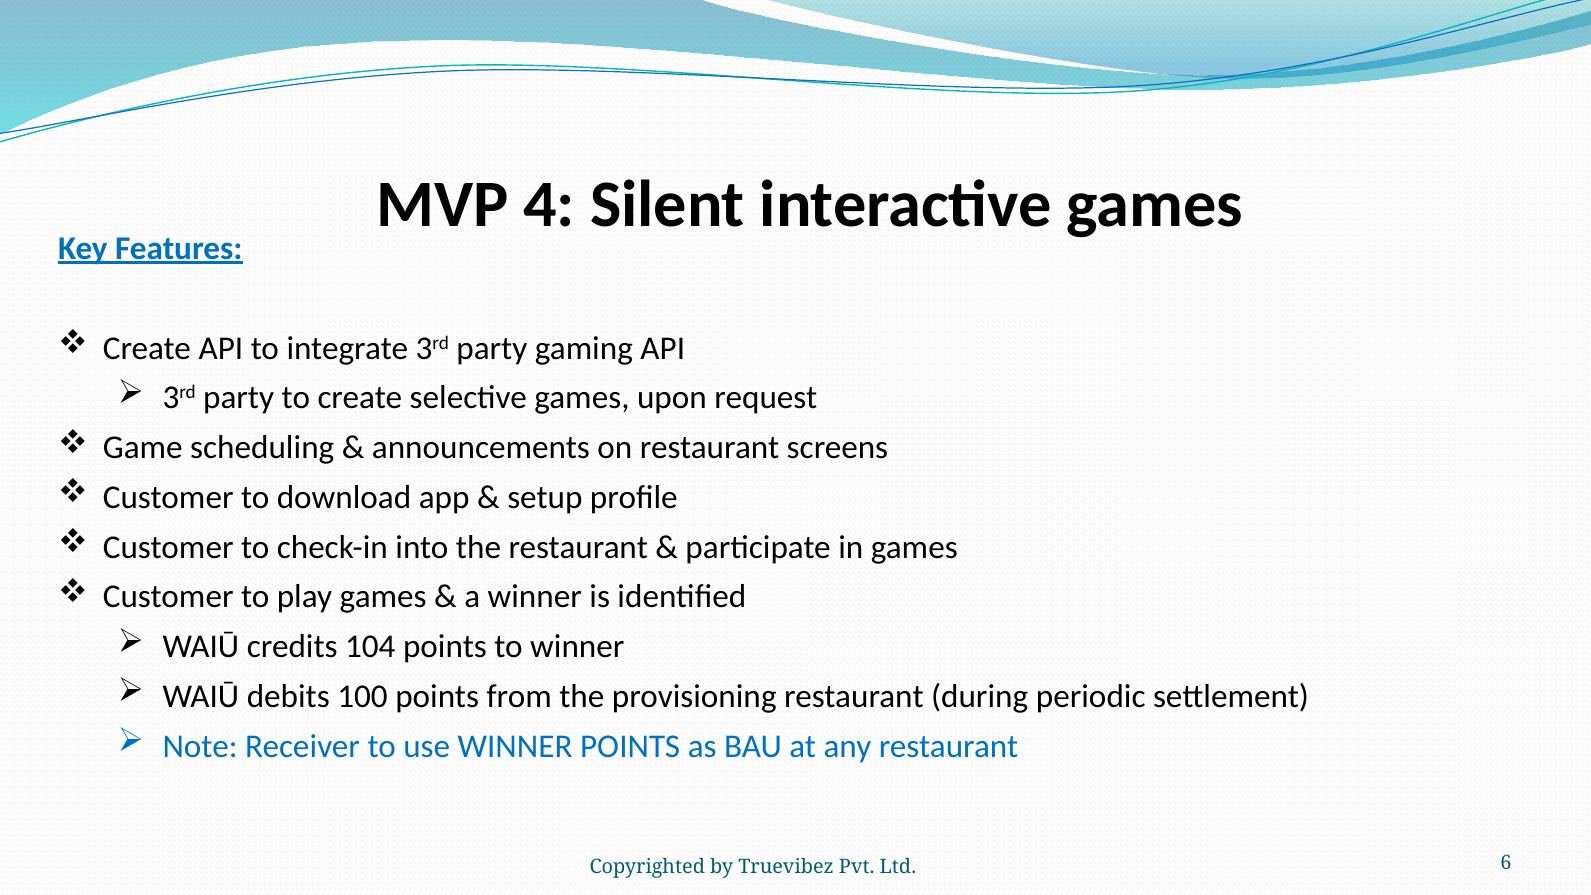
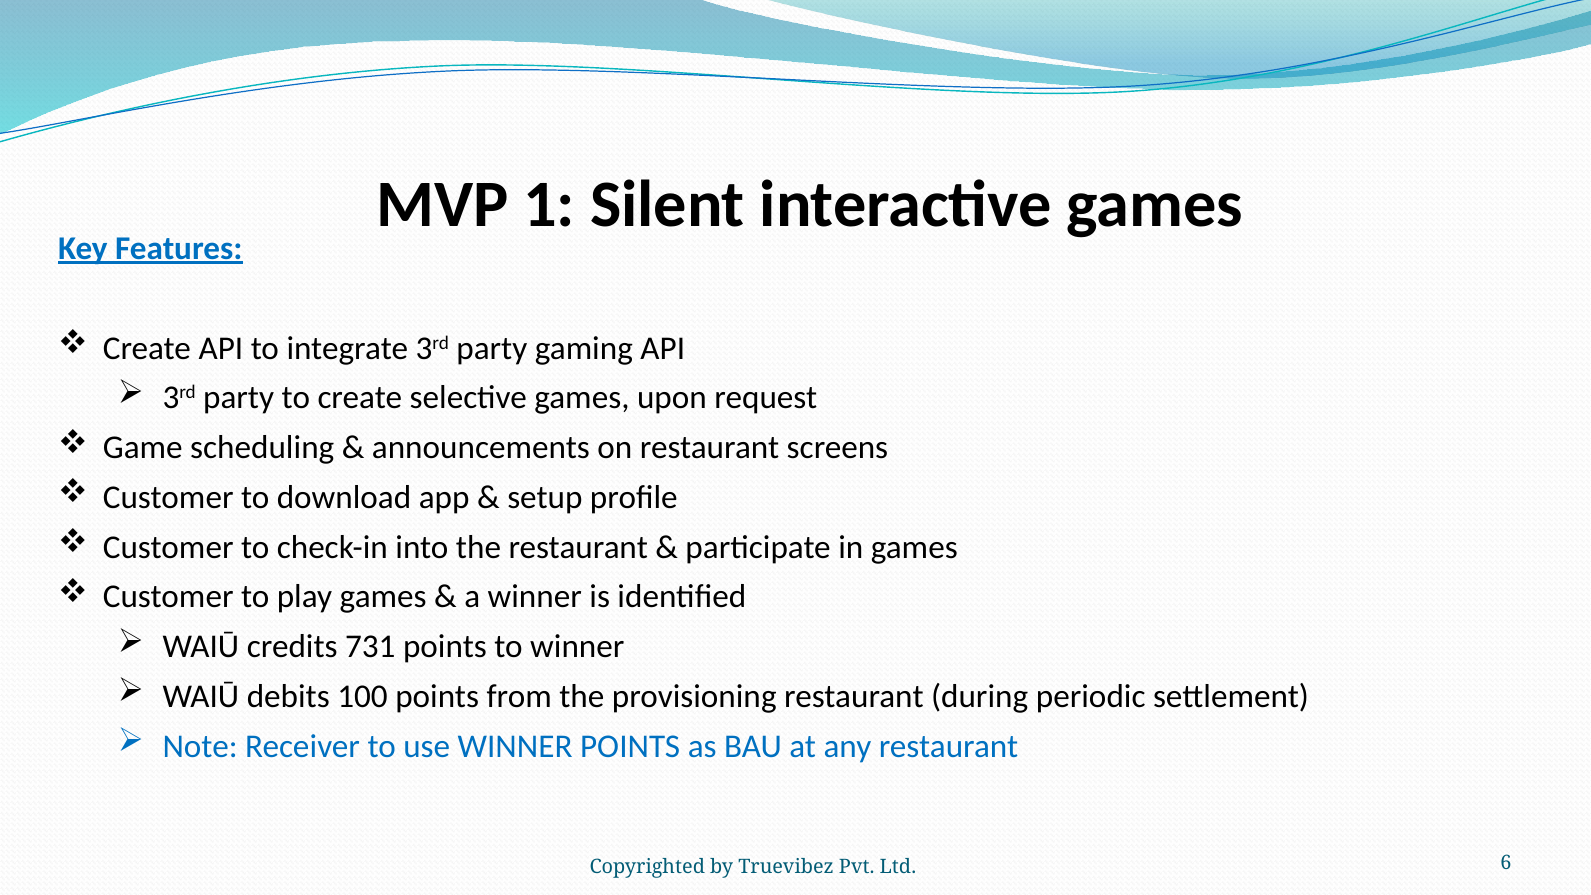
4: 4 -> 1
104: 104 -> 731
